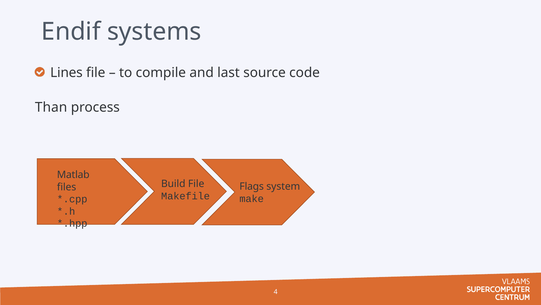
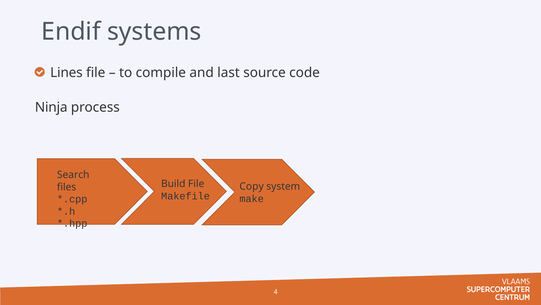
Than: Than -> Ninja
Matlab: Matlab -> Search
Flags: Flags -> Copy
